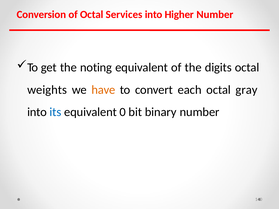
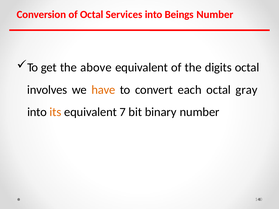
Higher: Higher -> Beings
noting: noting -> above
weights: weights -> involves
its colour: blue -> orange
0: 0 -> 7
